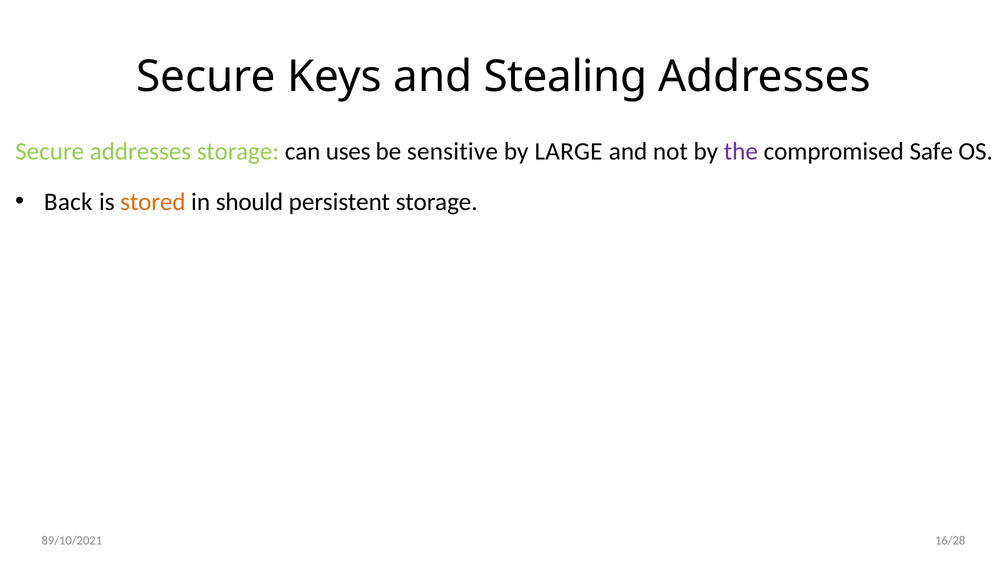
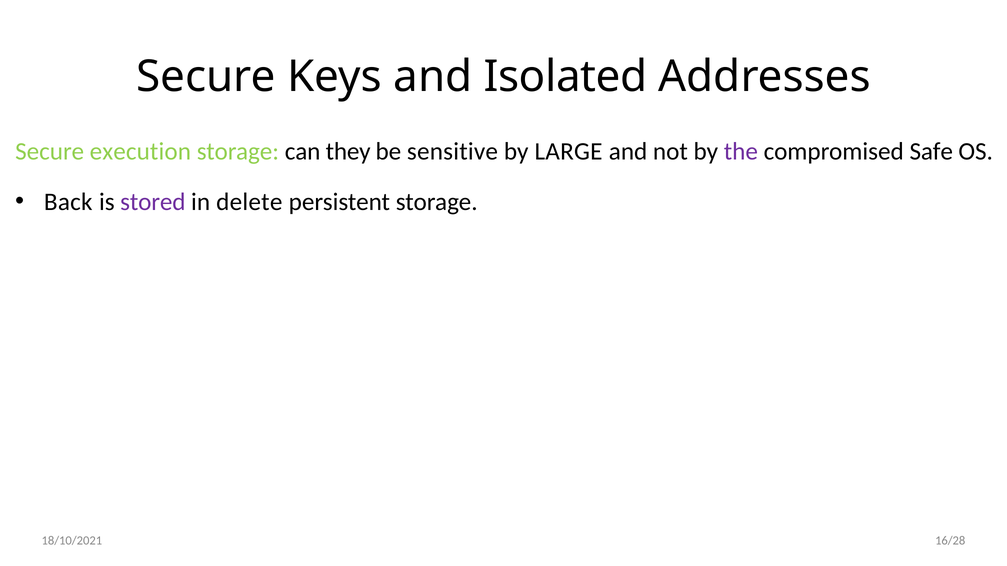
Stealing: Stealing -> Isolated
Secure addresses: addresses -> execution
uses: uses -> they
stored colour: orange -> purple
should: should -> delete
89/10/2021: 89/10/2021 -> 18/10/2021
